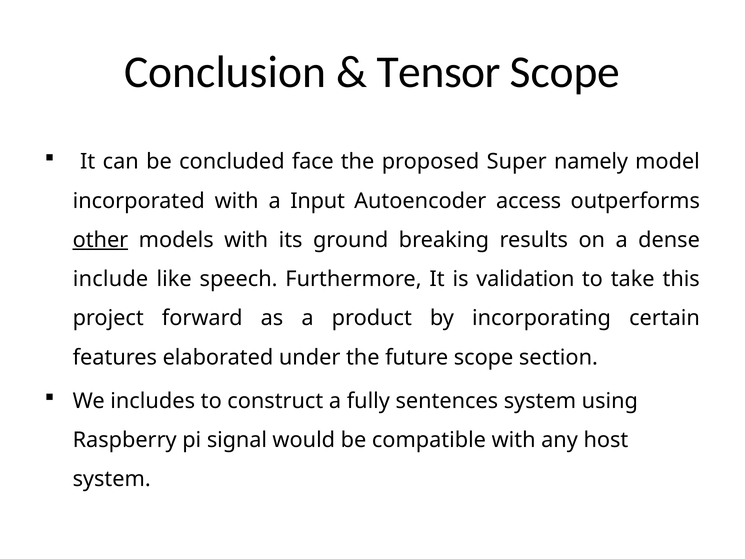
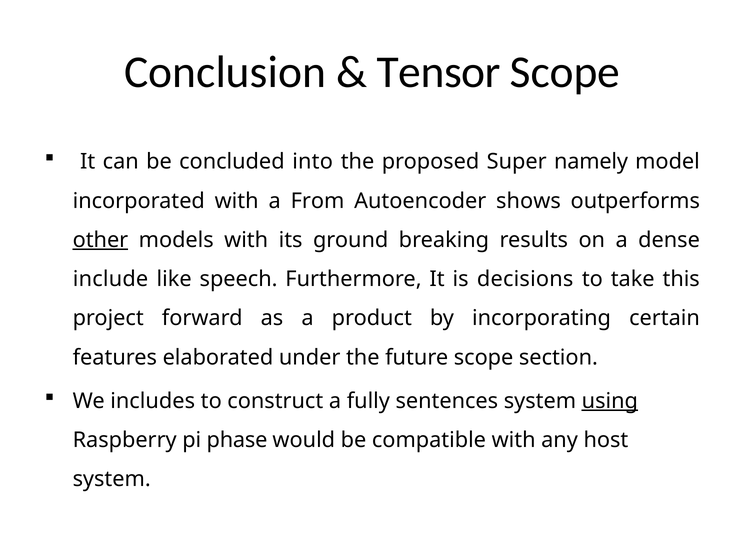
face: face -> into
Input: Input -> From
access: access -> shows
validation: validation -> decisions
using underline: none -> present
signal: signal -> phase
